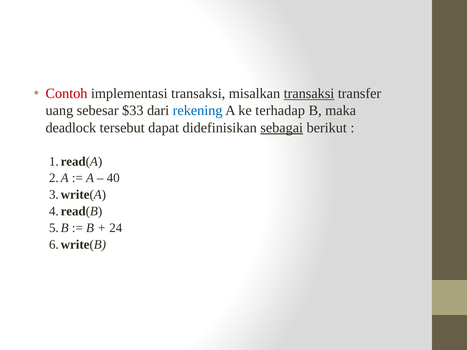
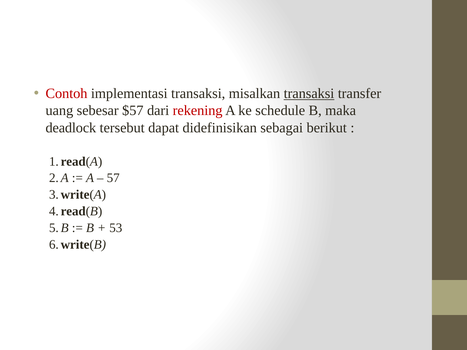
$33: $33 -> $57
rekening colour: blue -> red
terhadap: terhadap -> schedule
sebagai underline: present -> none
40: 40 -> 57
24: 24 -> 53
